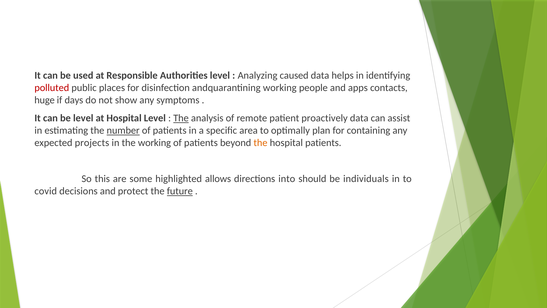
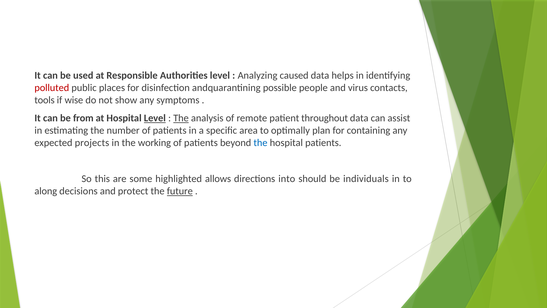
andquarantining working: working -> possible
apps: apps -> virus
huge: huge -> tools
days: days -> wise
be level: level -> from
Level at (155, 118) underline: none -> present
proactively: proactively -> throughout
number underline: present -> none
the at (261, 143) colour: orange -> blue
covid: covid -> along
